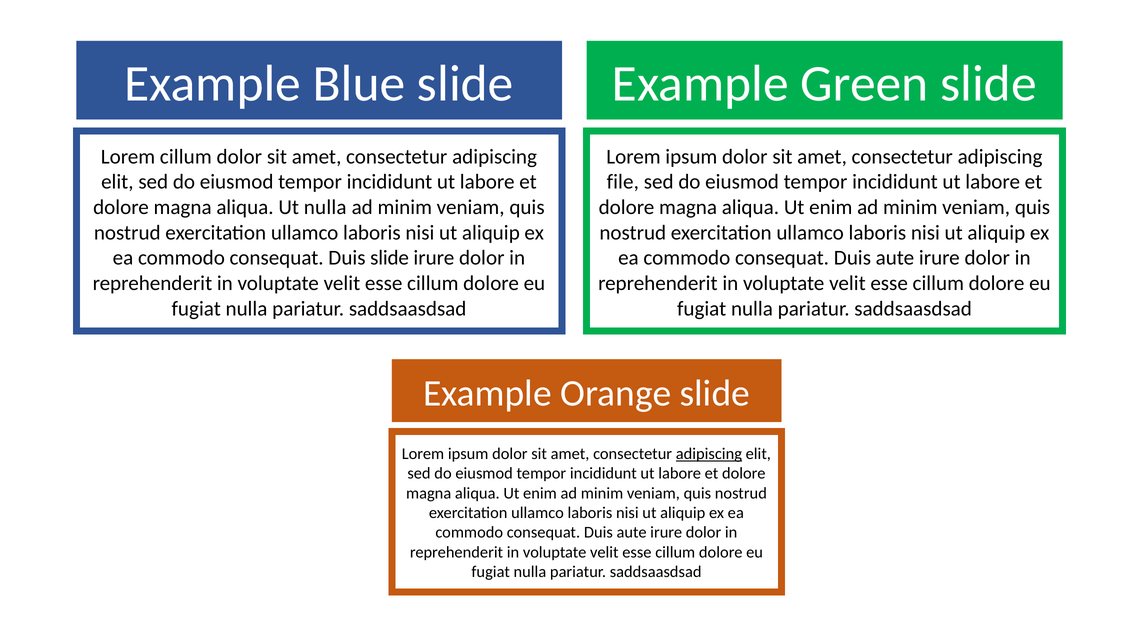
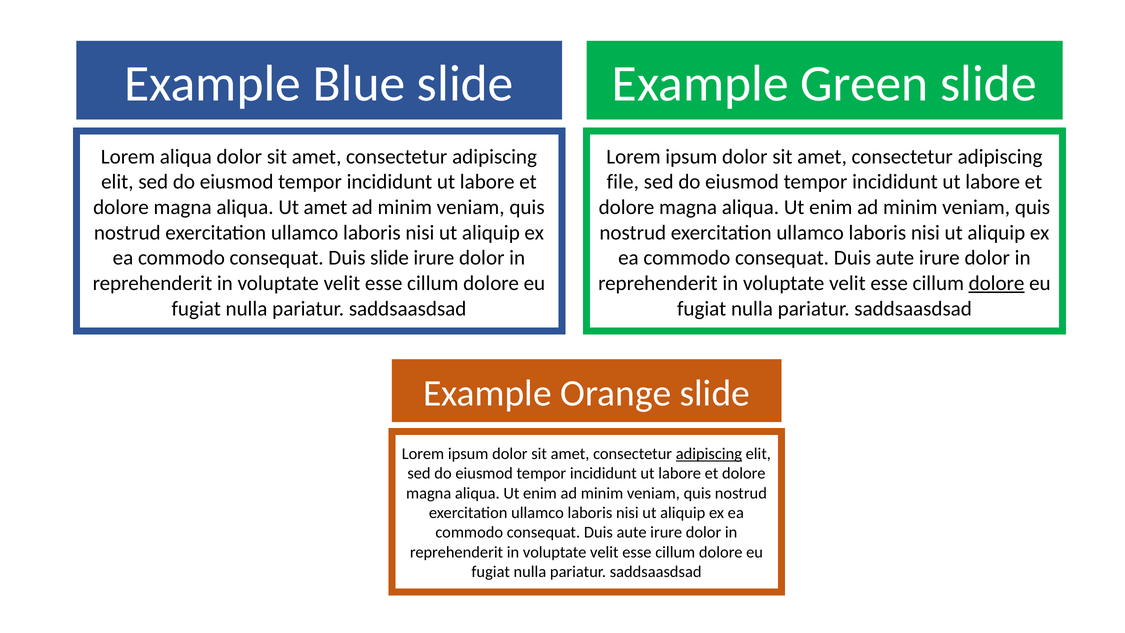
Lorem cillum: cillum -> aliqua
Ut nulla: nulla -> amet
dolore at (997, 283) underline: none -> present
